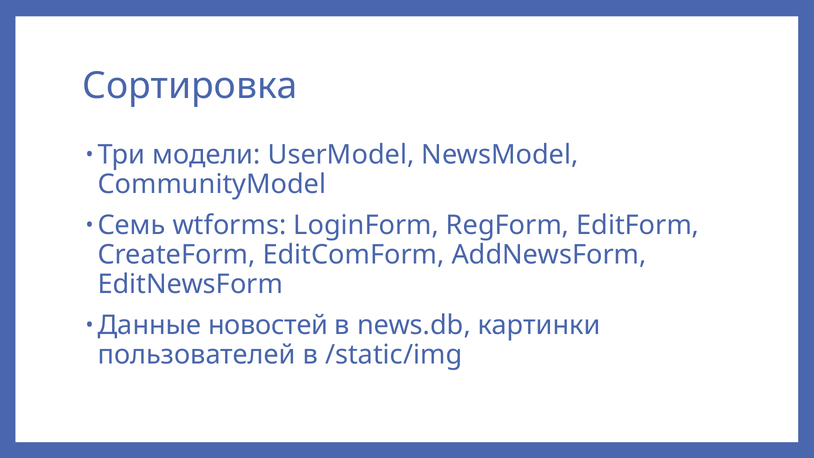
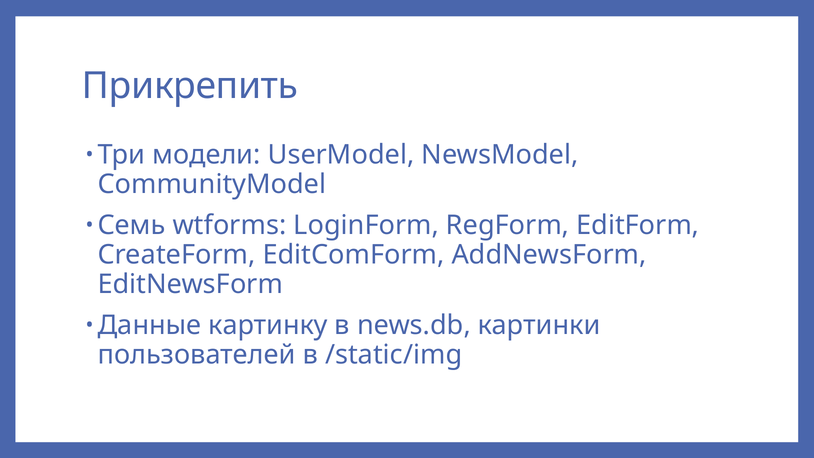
Сортировка: Сортировка -> Прикрепить
новостей: новостей -> картинку
